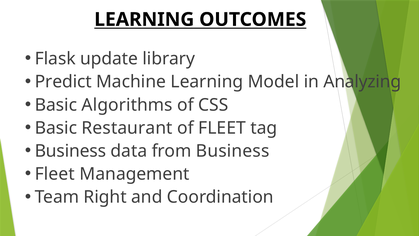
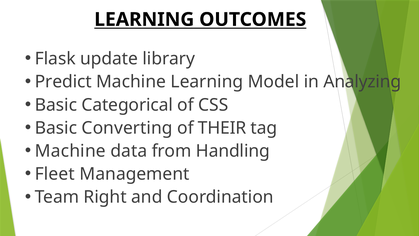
Algorithms: Algorithms -> Categorical
Restaurant: Restaurant -> Converting
of FLEET: FLEET -> THEIR
Business at (70, 151): Business -> Machine
from Business: Business -> Handling
